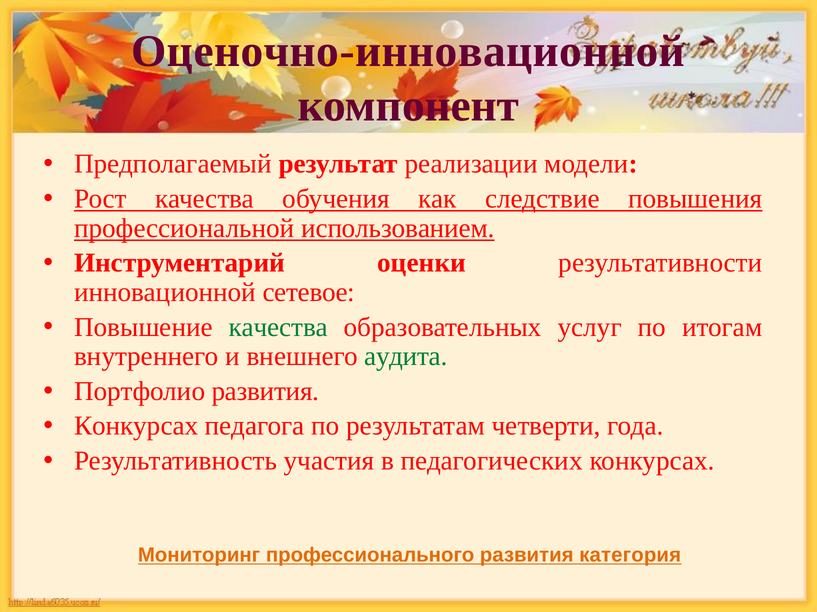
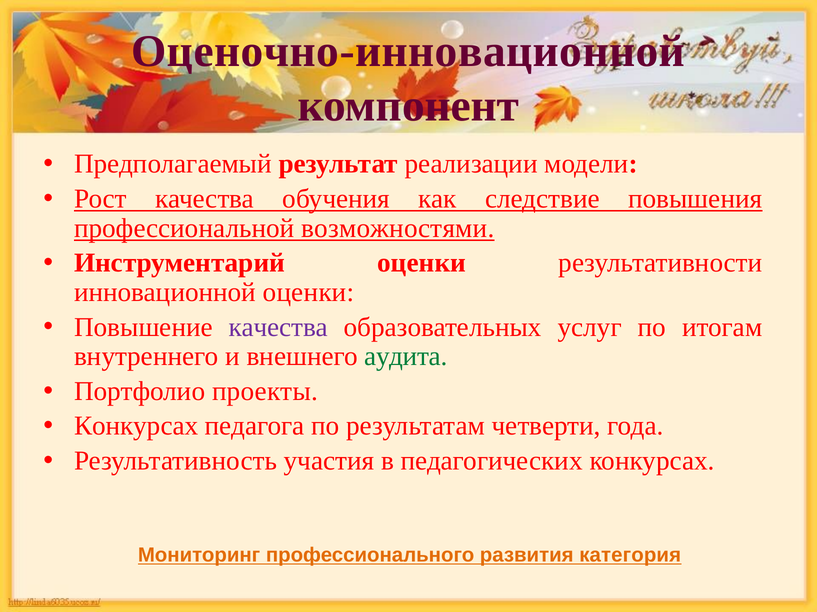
использованием: использованием -> возможностями
инновационной сетевое: сетевое -> оценки
качества at (278, 327) colour: green -> purple
рaзвития: рaзвития -> проекты
